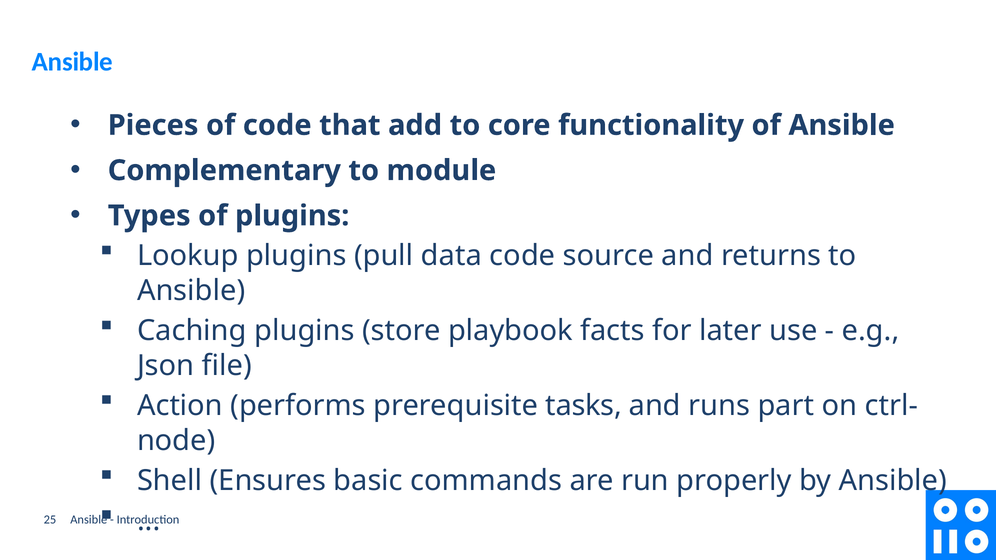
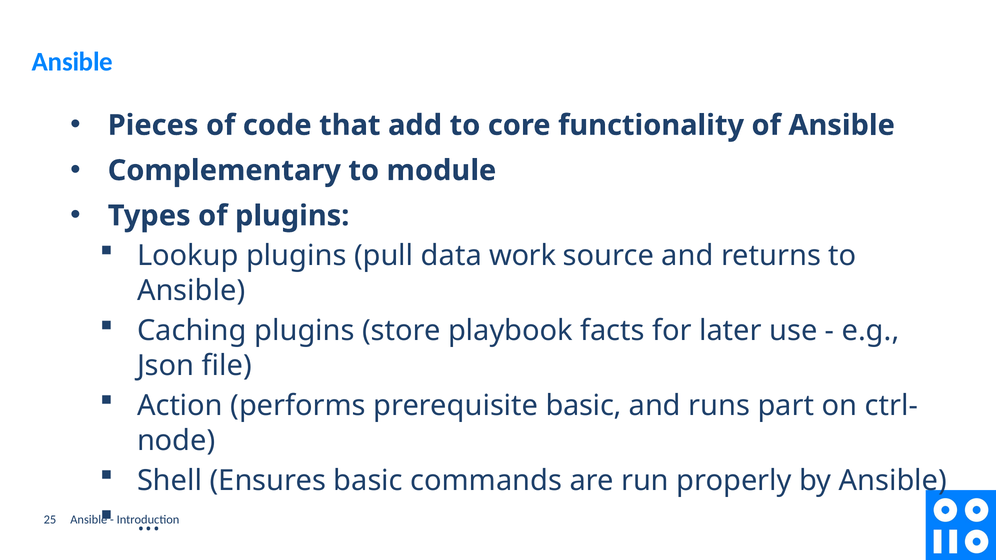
data code: code -> work
prerequisite tasks: tasks -> basic
